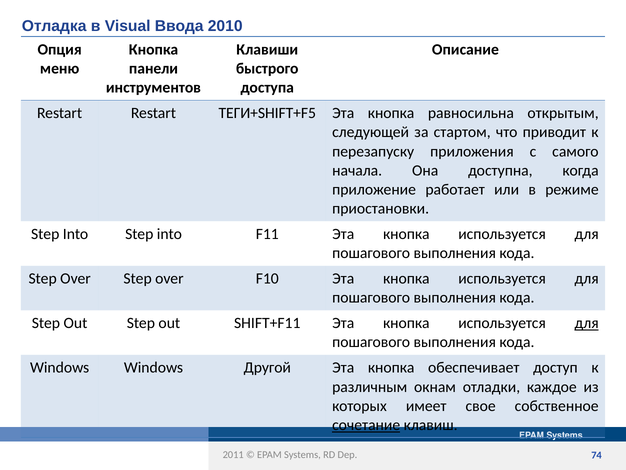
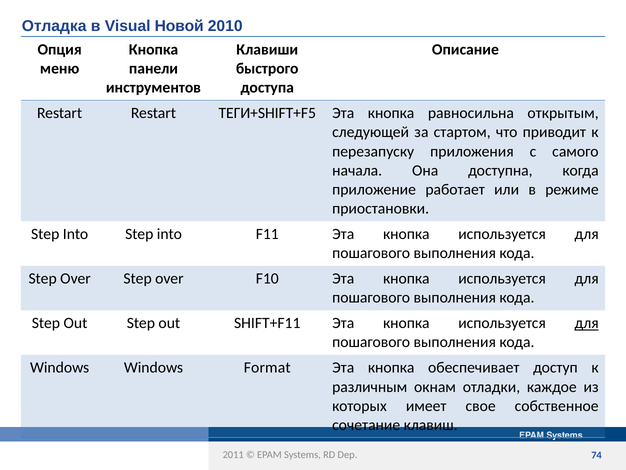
Ввода: Ввода -> Новой
Другой: Другой -> Format
сочетание underline: present -> none
